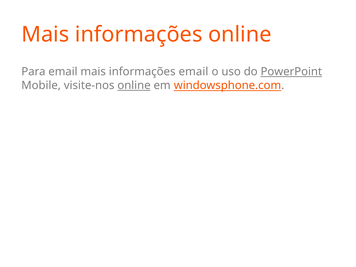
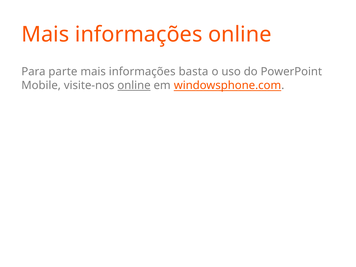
Para email: email -> parte
informações email: email -> basta
PowerPoint underline: present -> none
